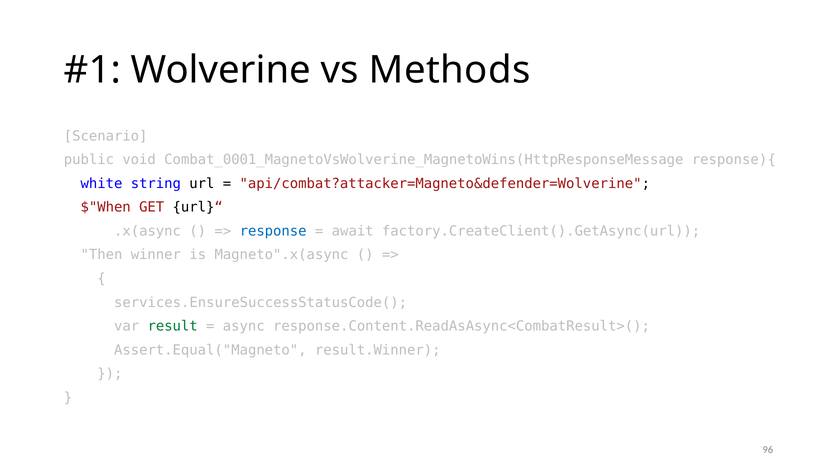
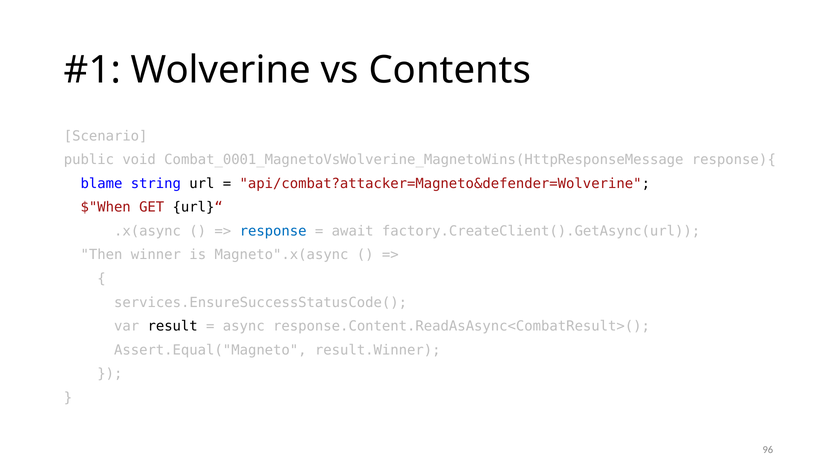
Methods: Methods -> Contents
white: white -> blame
result colour: green -> black
